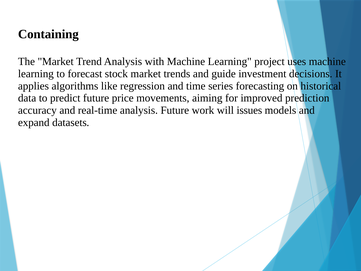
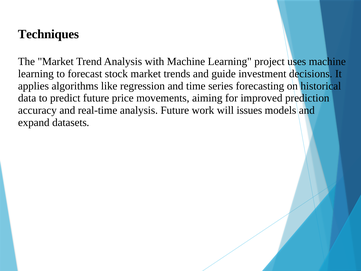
Containing: Containing -> Techniques
